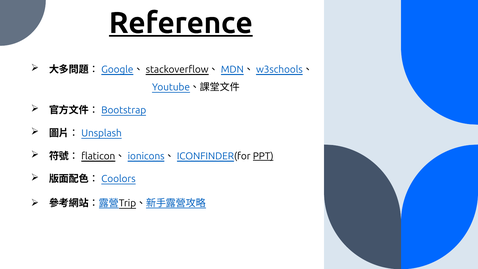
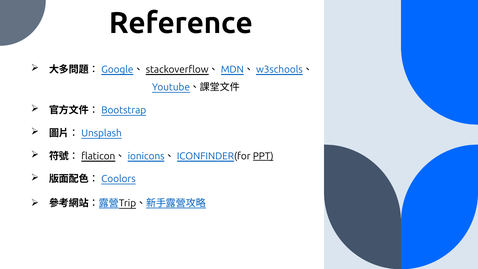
Reference underline: present -> none
